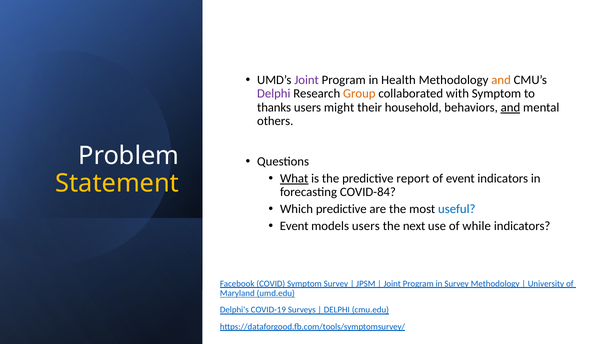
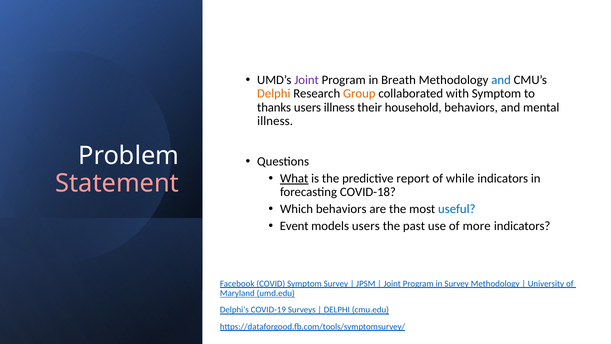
Health: Health -> Breath
and at (501, 80) colour: orange -> blue
Delphi at (274, 94) colour: purple -> orange
users might: might -> illness
and at (510, 107) underline: present -> none
others at (275, 121): others -> illness
of event: event -> while
Statement colour: yellow -> pink
COVID-84: COVID-84 -> COVID-18
Which predictive: predictive -> behaviors
next: next -> past
while: while -> more
